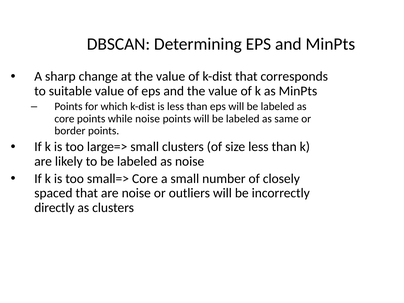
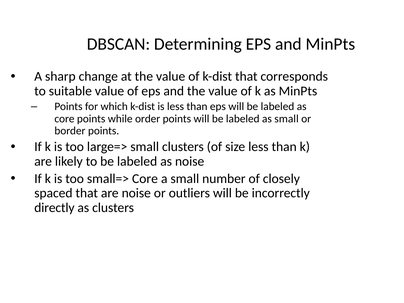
while noise: noise -> order
as same: same -> small
